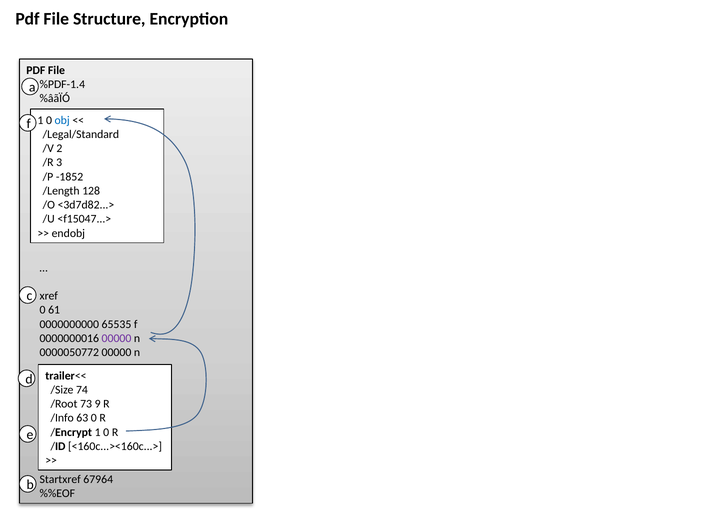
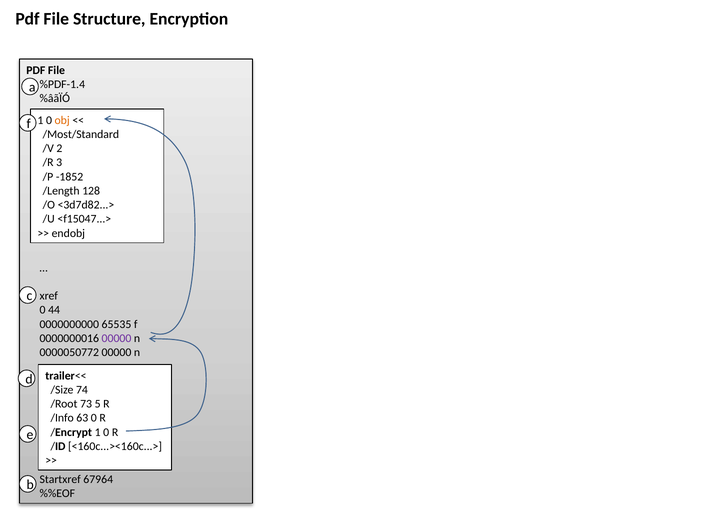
obj colour: blue -> orange
/Legal/Standard: /Legal/Standard -> /Most/Standard
61: 61 -> 44
9: 9 -> 5
